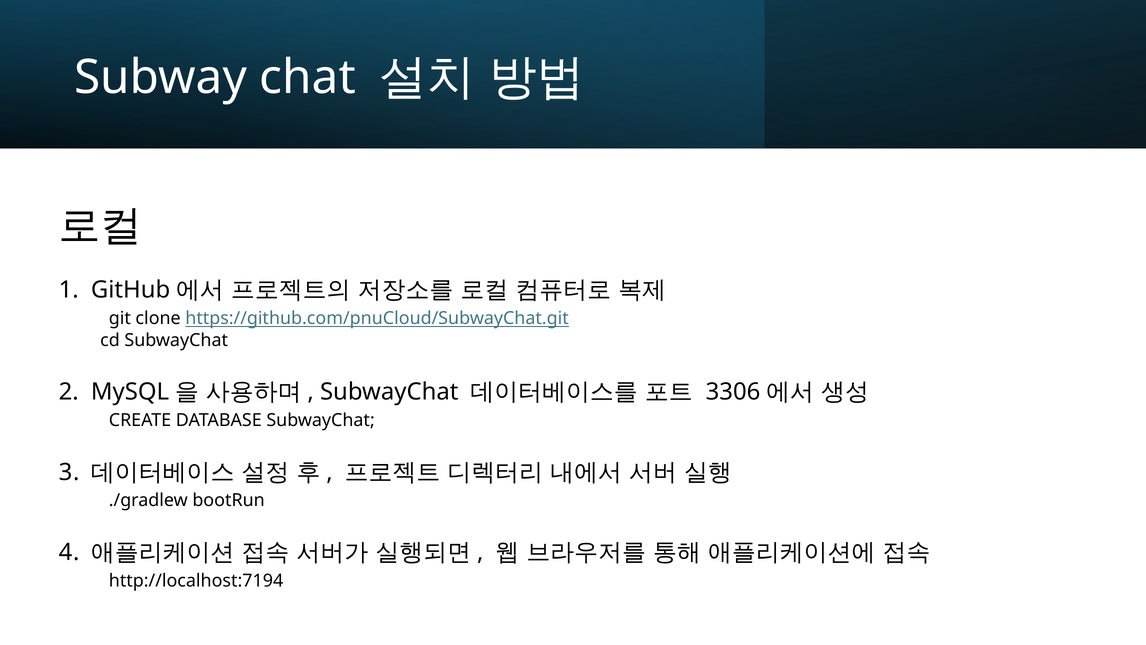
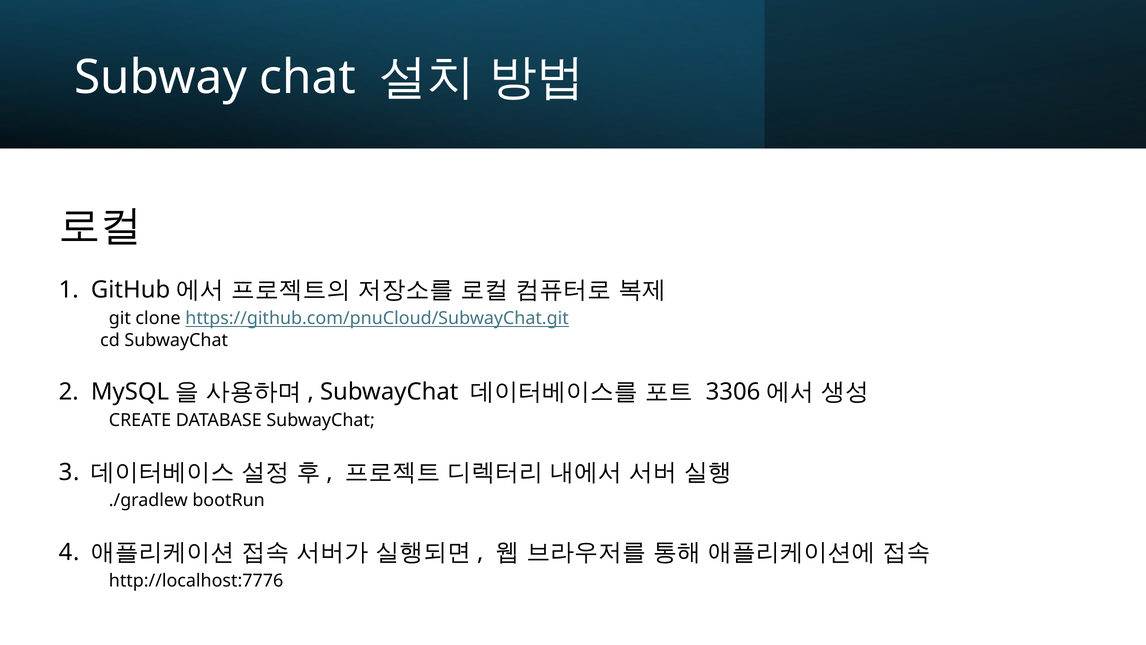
http://localhost:7194: http://localhost:7194 -> http://localhost:7776
